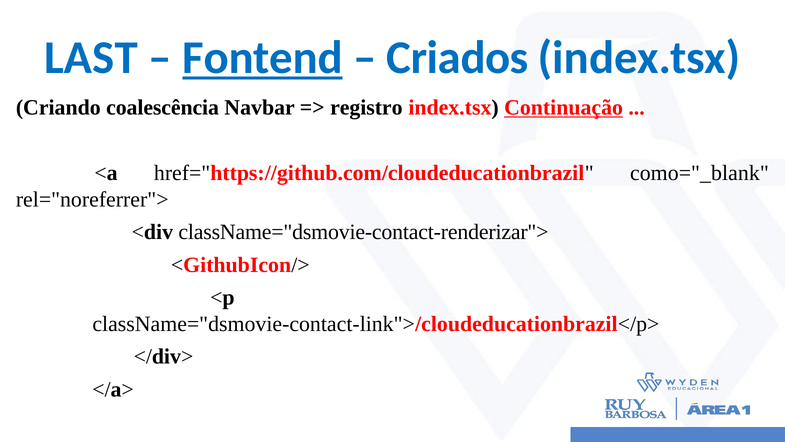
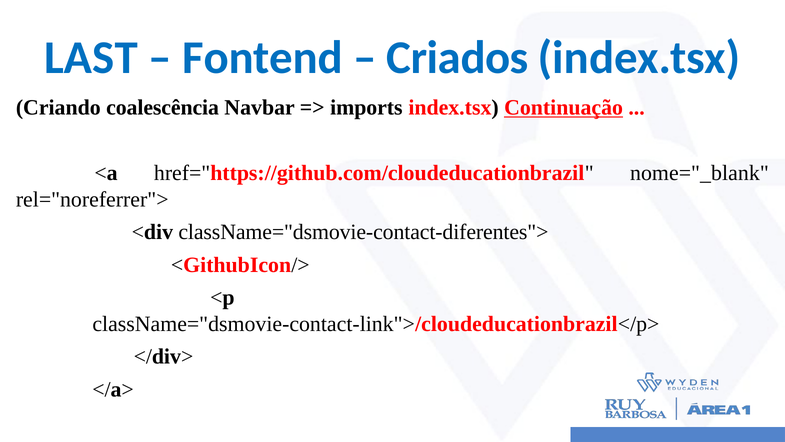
Fontend underline: present -> none
registro: registro -> imports
como="_blank: como="_blank -> nome="_blank
className="dsmovie-contact-renderizar">: className="dsmovie-contact-renderizar"> -> className="dsmovie-contact-diferentes">
